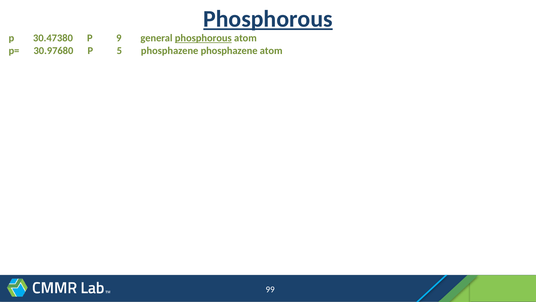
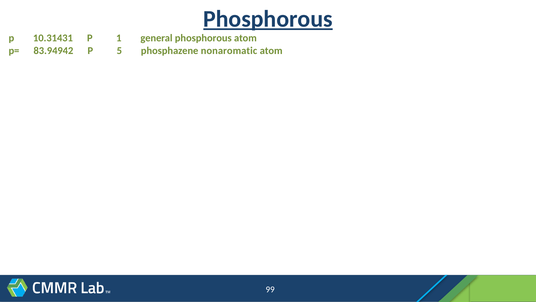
30.47380: 30.47380 -> 10.31431
9: 9 -> 1
phosphorous at (203, 38) underline: present -> none
30.97680: 30.97680 -> 83.94942
phosphazene phosphazene: phosphazene -> nonaromatic
